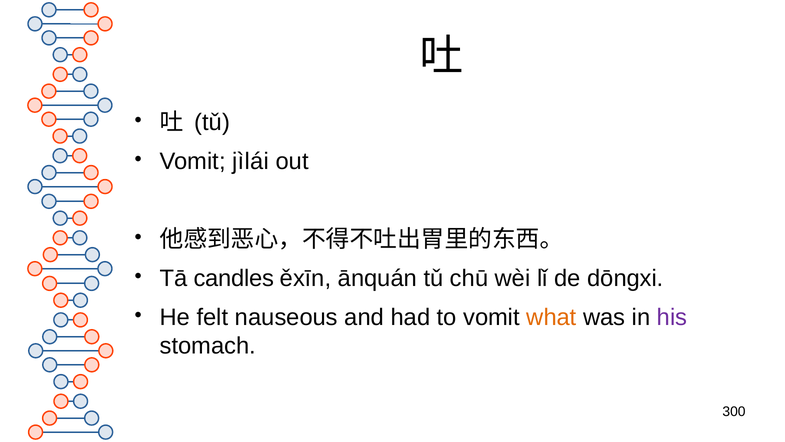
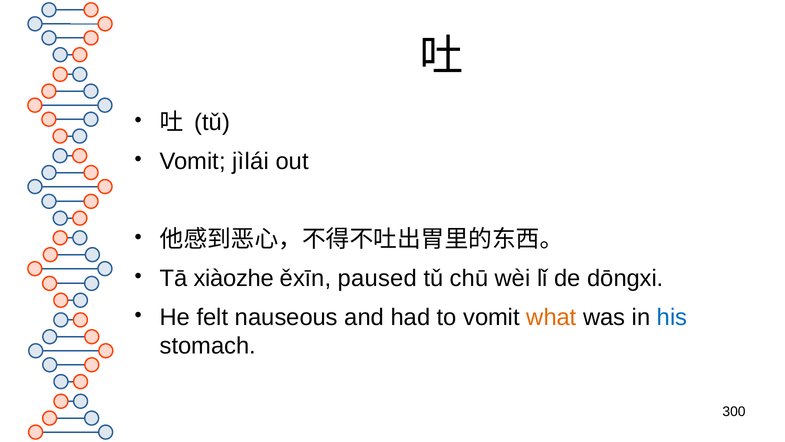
candles: candles -> xiàozhe
ānquán: ānquán -> paused
his colour: purple -> blue
